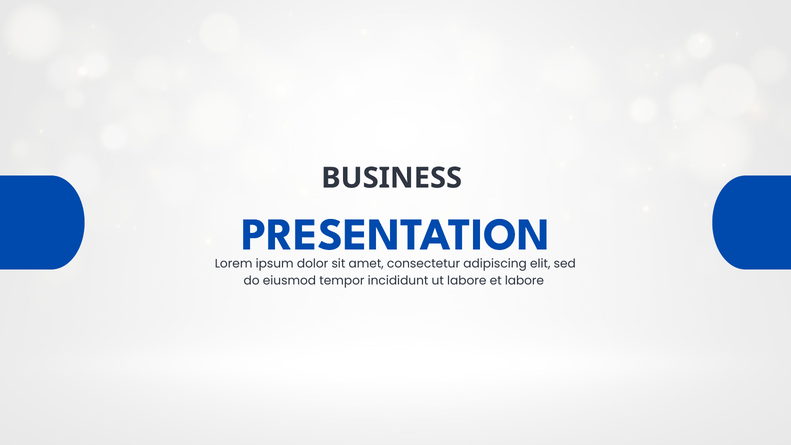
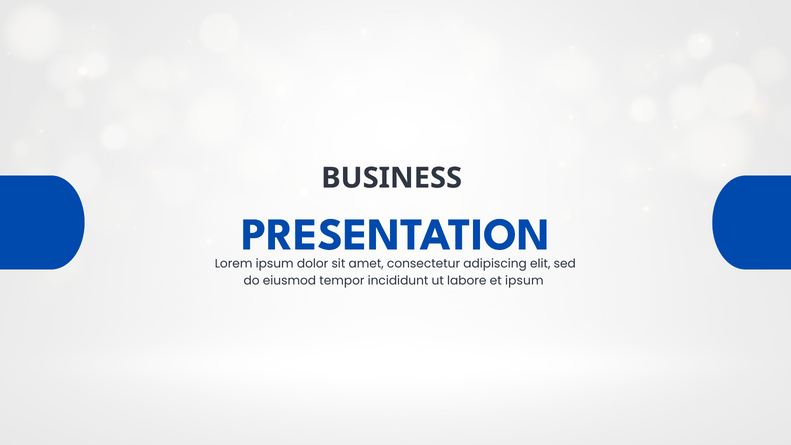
et labore: labore -> ipsum
